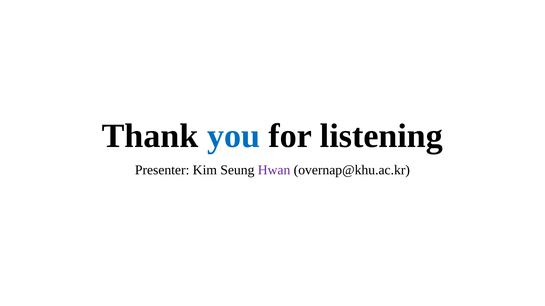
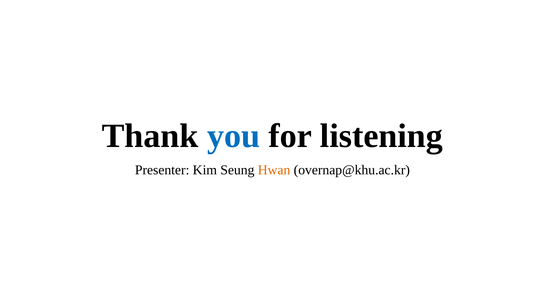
Hwan colour: purple -> orange
